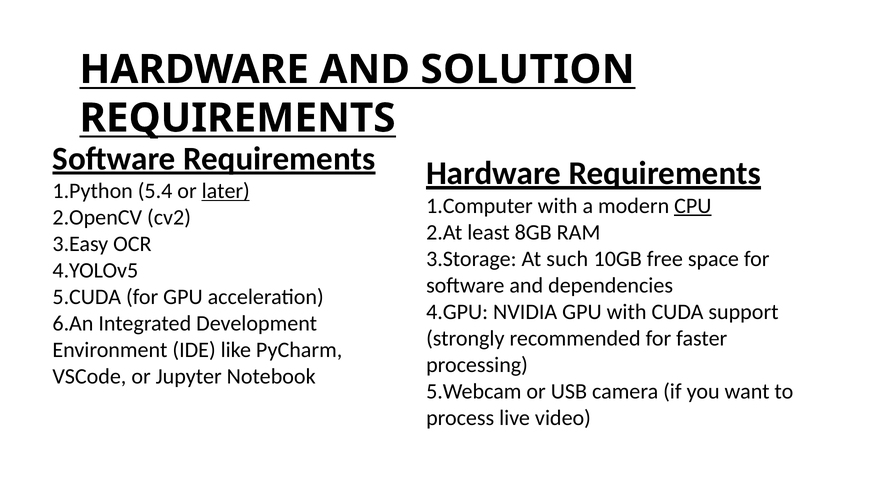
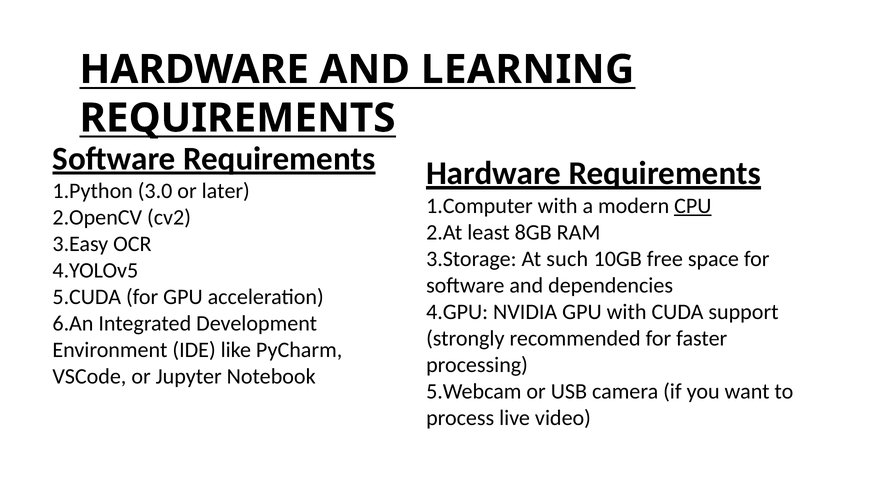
SOLUTION: SOLUTION -> LEARNING
5.4: 5.4 -> 3.0
later underline: present -> none
